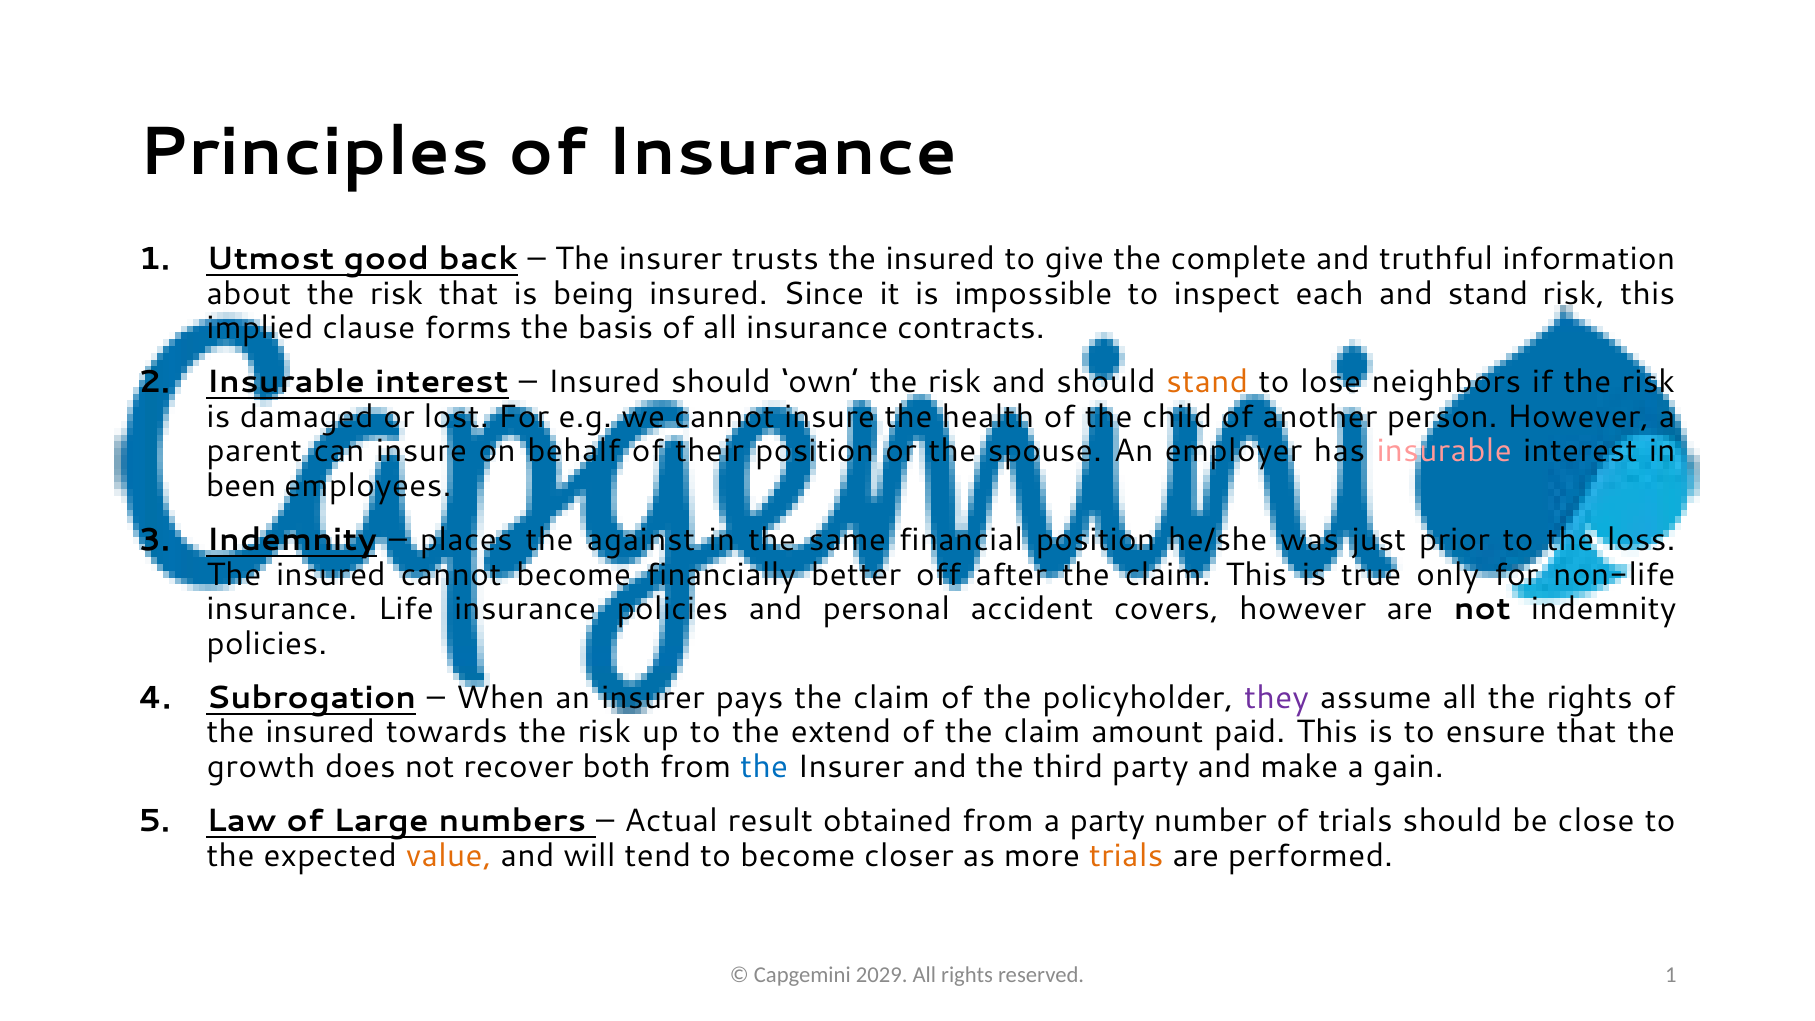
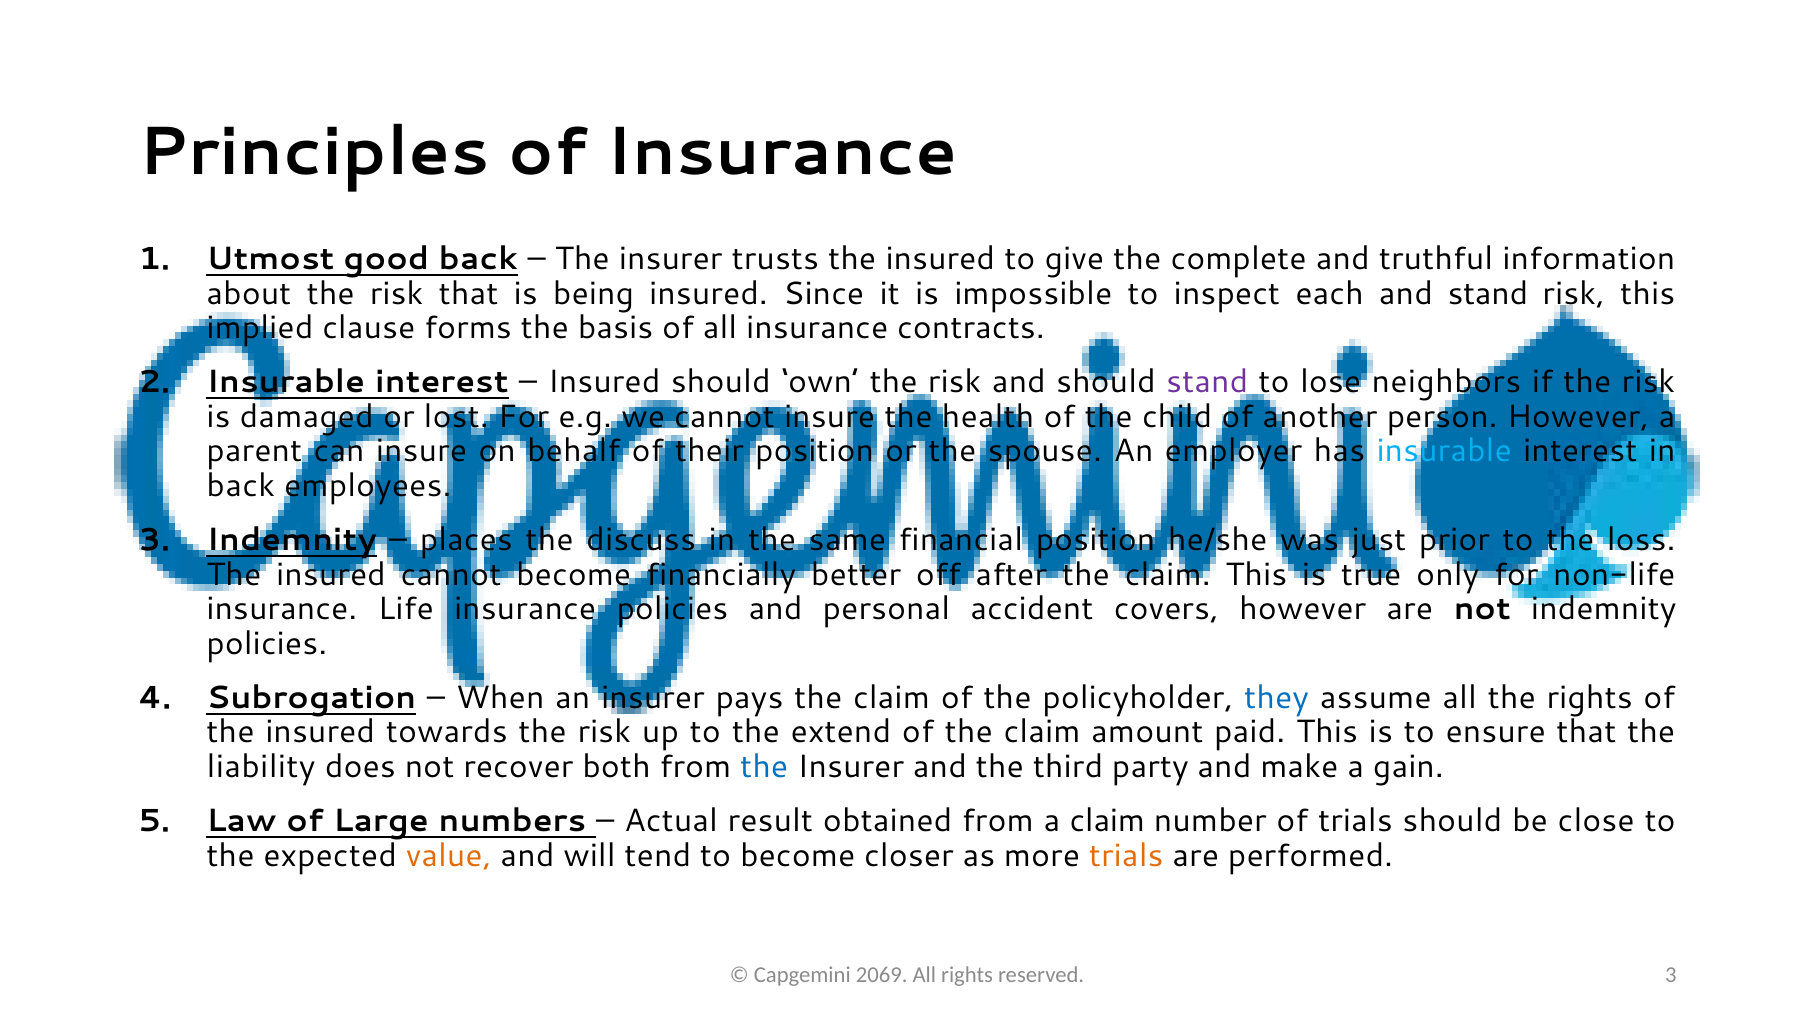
stand at (1207, 382) colour: orange -> purple
insurable at (1444, 451) colour: pink -> light blue
been at (241, 486): been -> back
against: against -> discuss
they colour: purple -> blue
growth: growth -> liability
a party: party -> claim
2029: 2029 -> 2069
reserved 1: 1 -> 3
